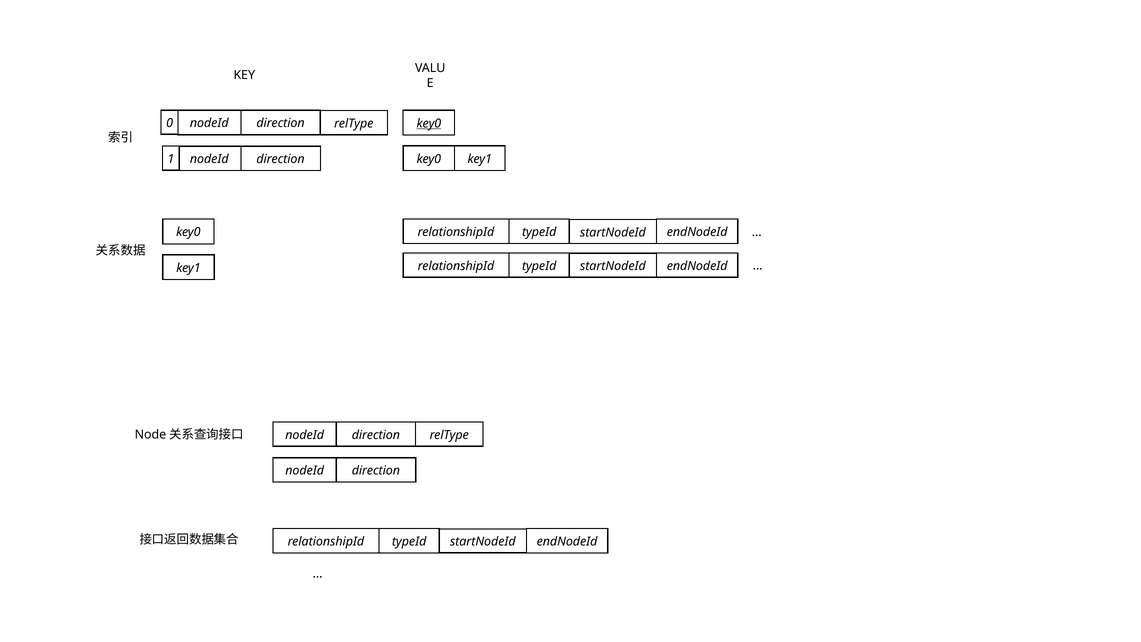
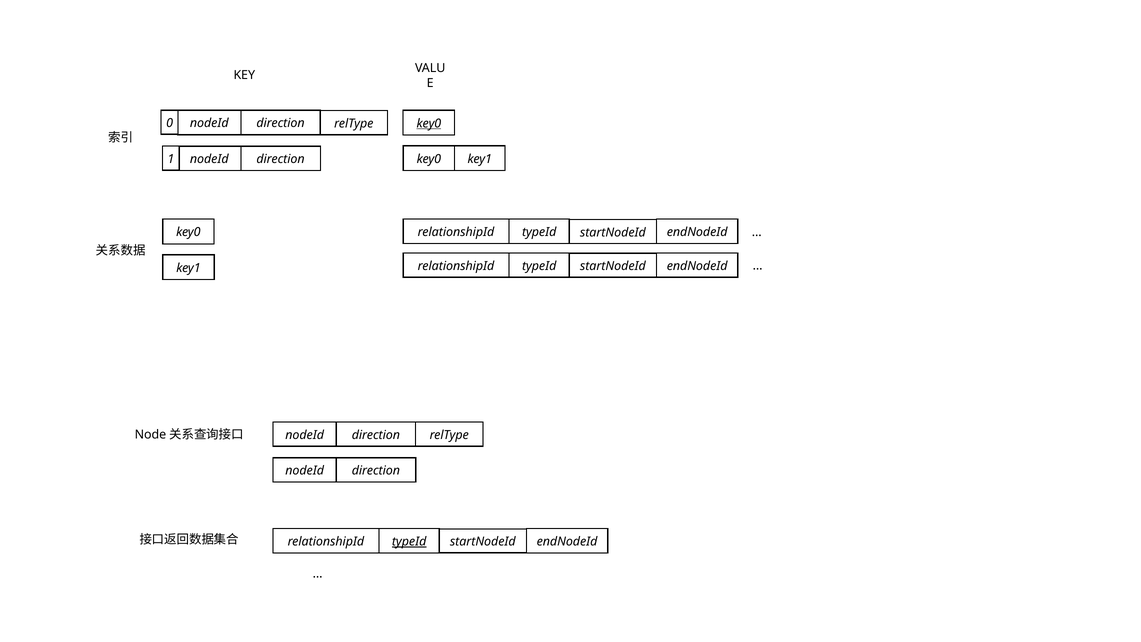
typeId at (409, 541) underline: none -> present
